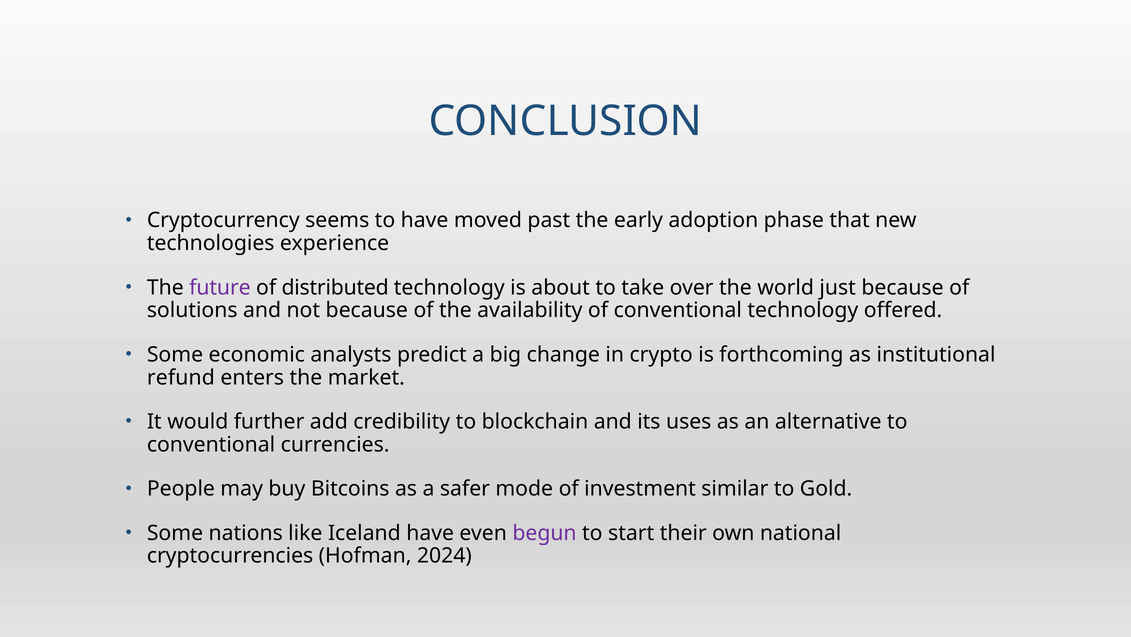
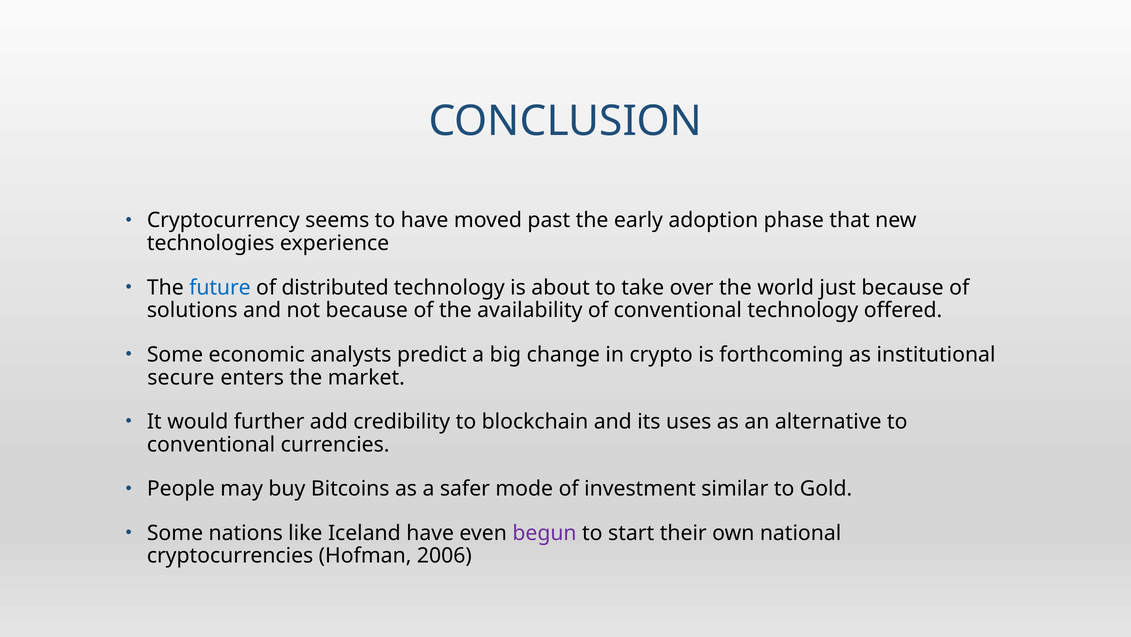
future colour: purple -> blue
refund: refund -> secure
2024: 2024 -> 2006
